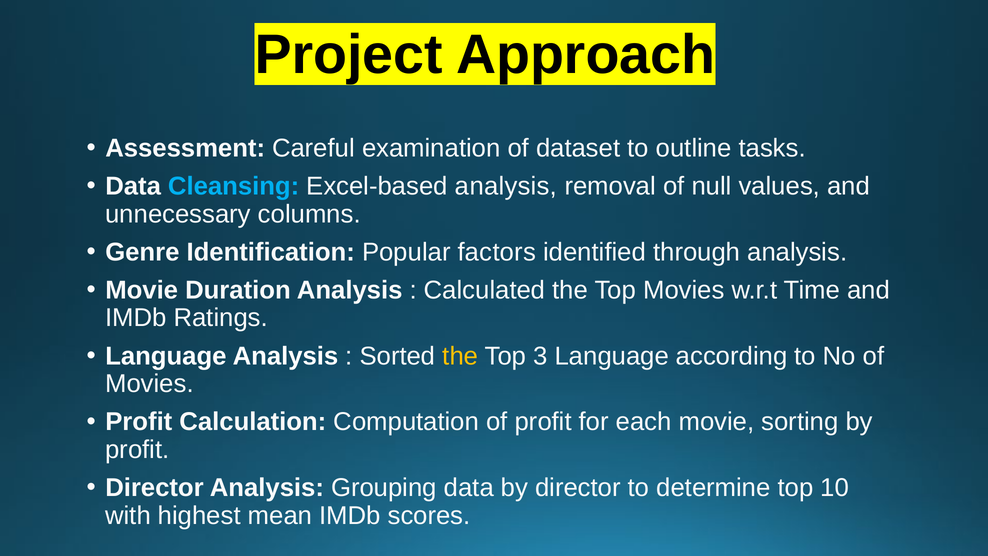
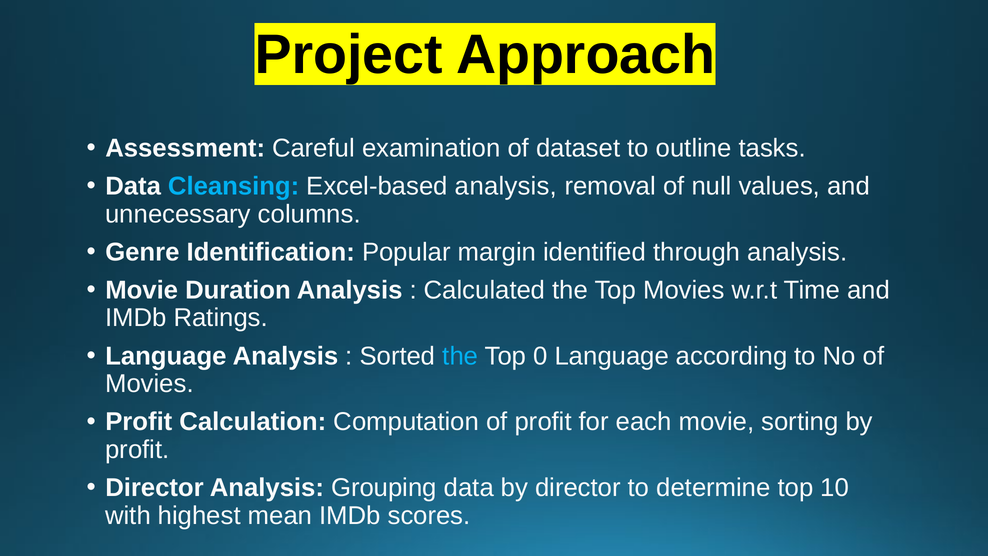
factors: factors -> margin
the at (460, 356) colour: yellow -> light blue
3: 3 -> 0
